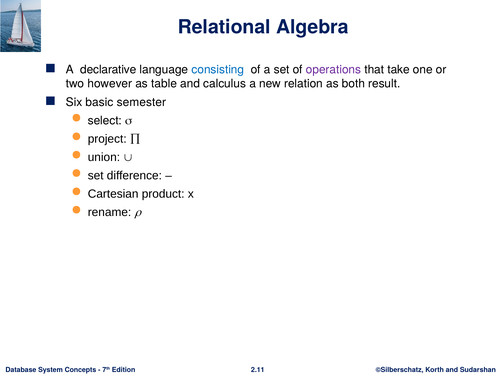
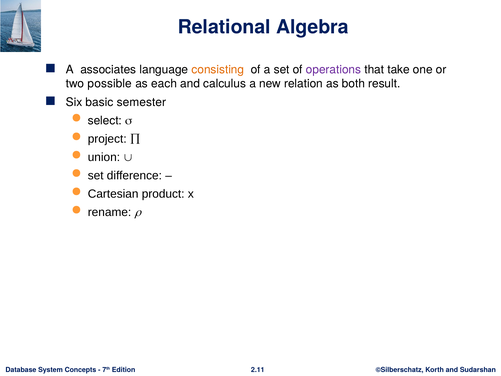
declarative: declarative -> associates
consisting colour: blue -> orange
however: however -> possible
table: table -> each
